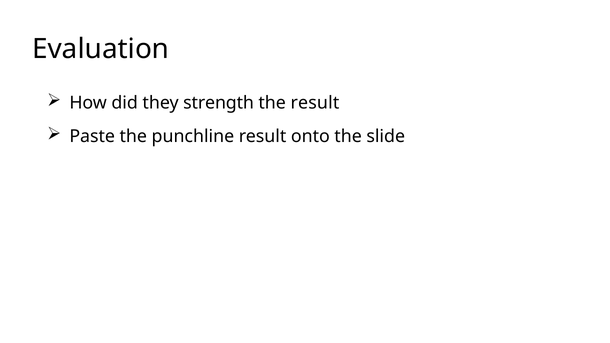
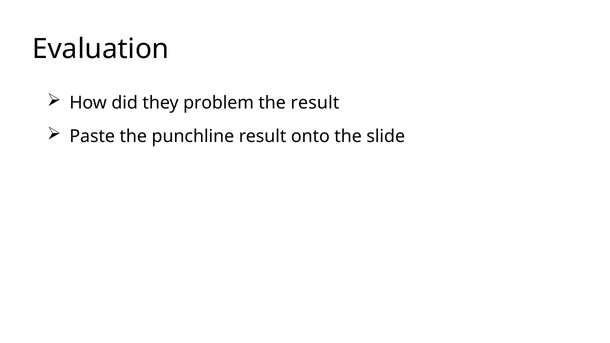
strength: strength -> problem
